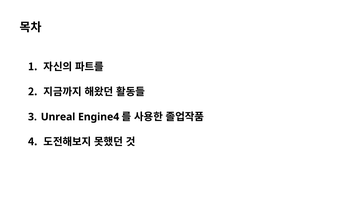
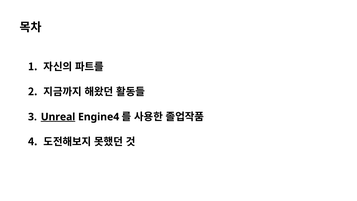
Unreal underline: none -> present
